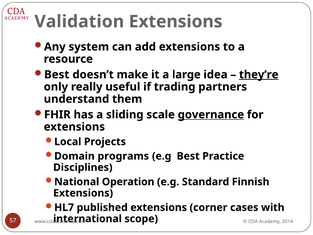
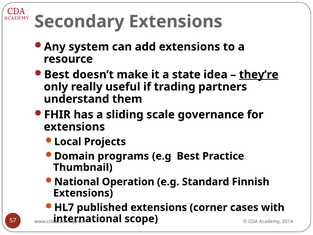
Validation: Validation -> Secondary
large: large -> state
governance underline: present -> none
Disciplines: Disciplines -> Thumbnail
